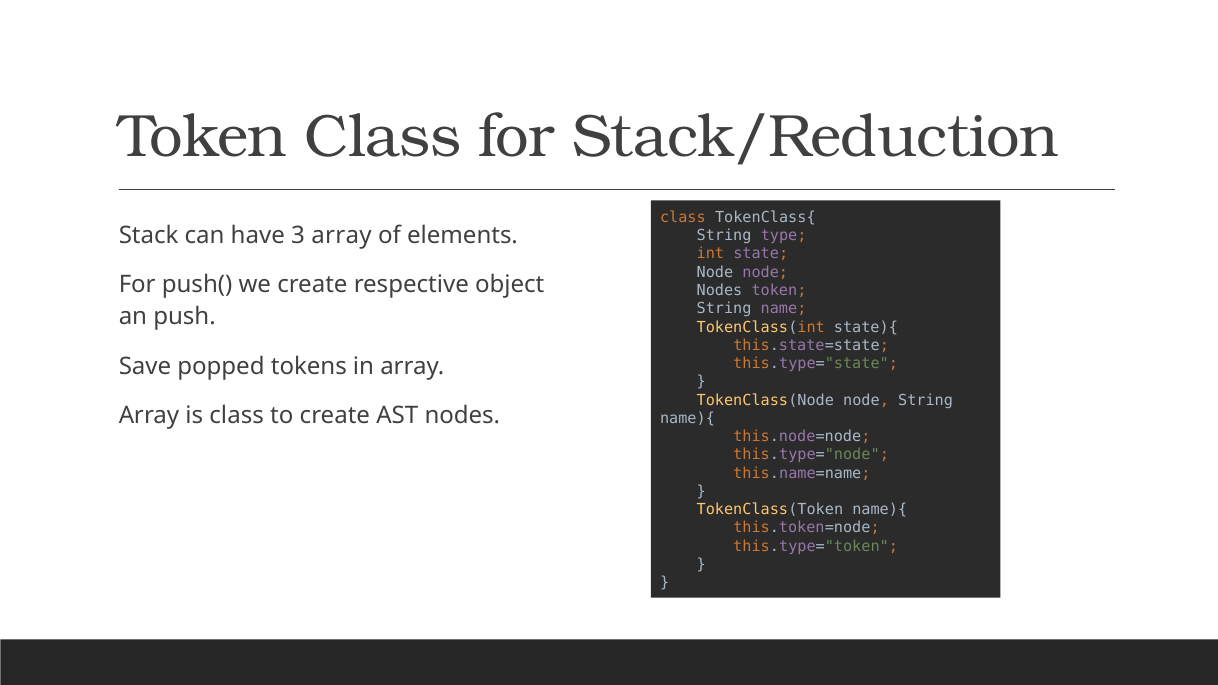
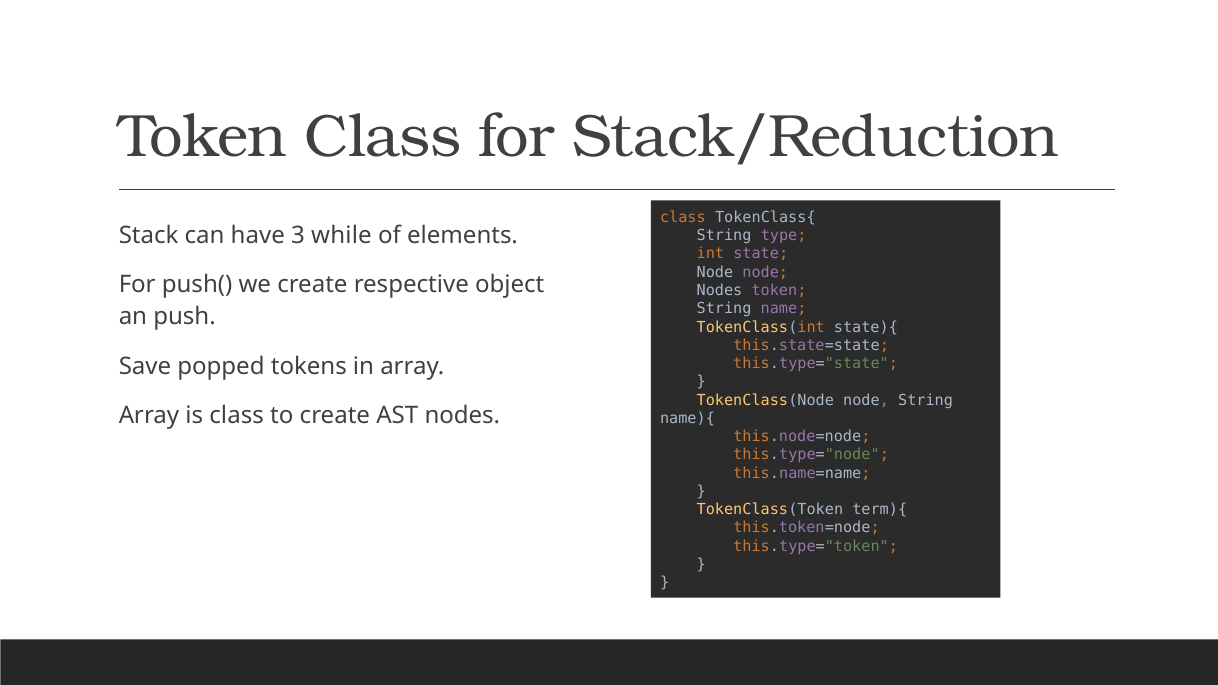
3 array: array -> while
TokenClass(Token name){: name){ -> term){
